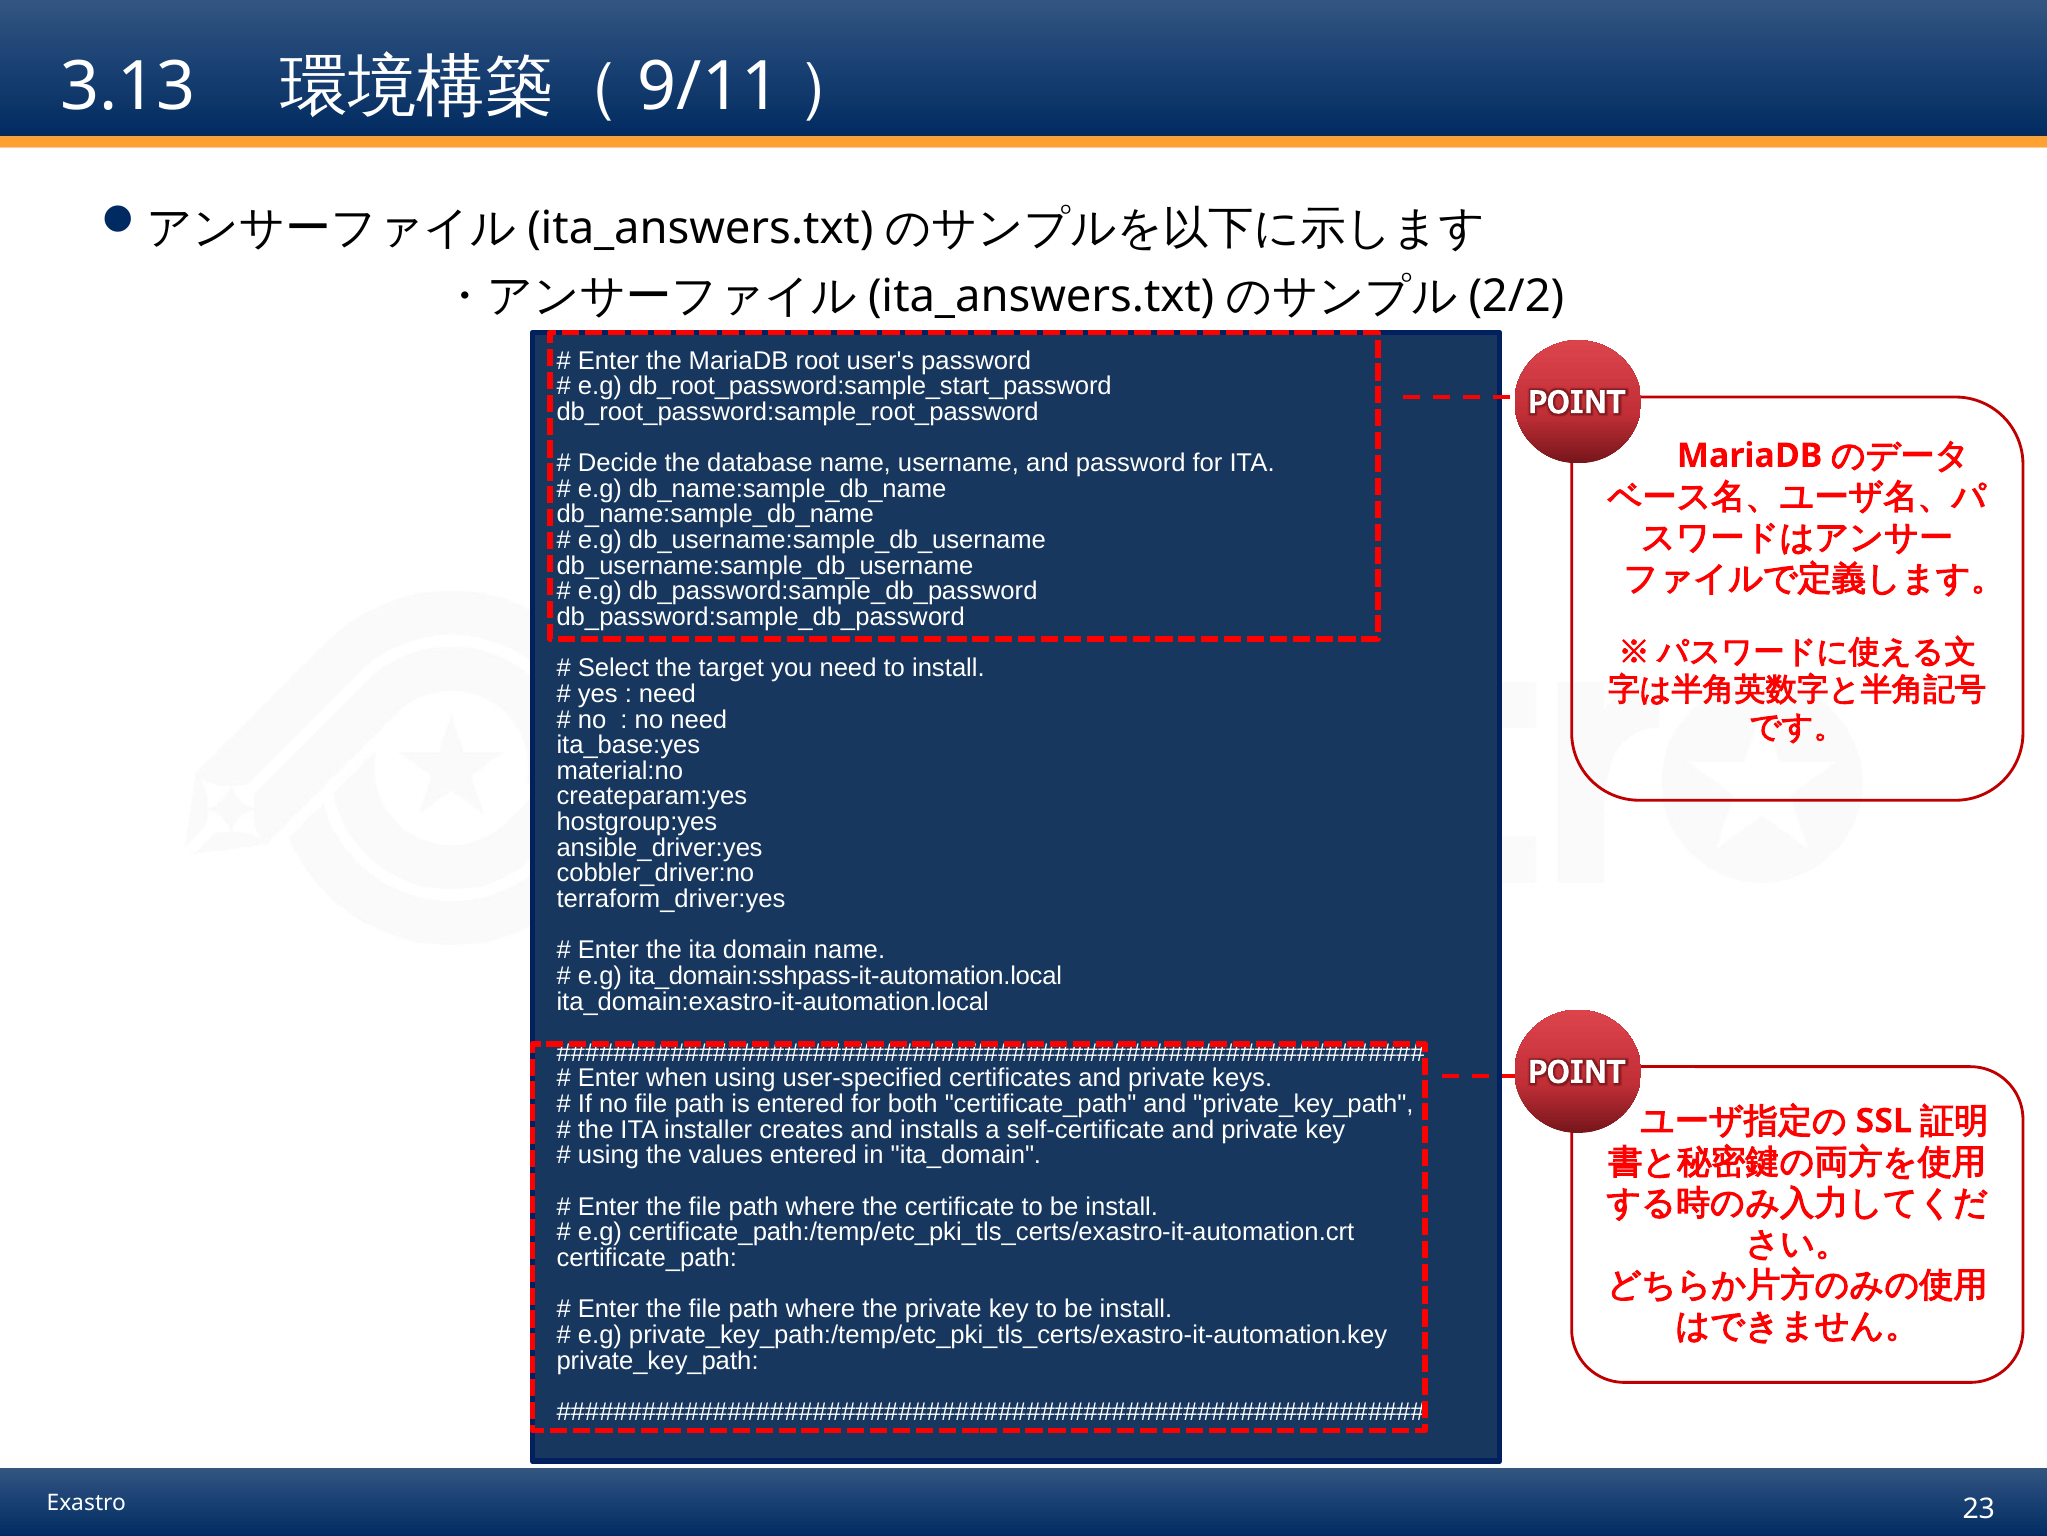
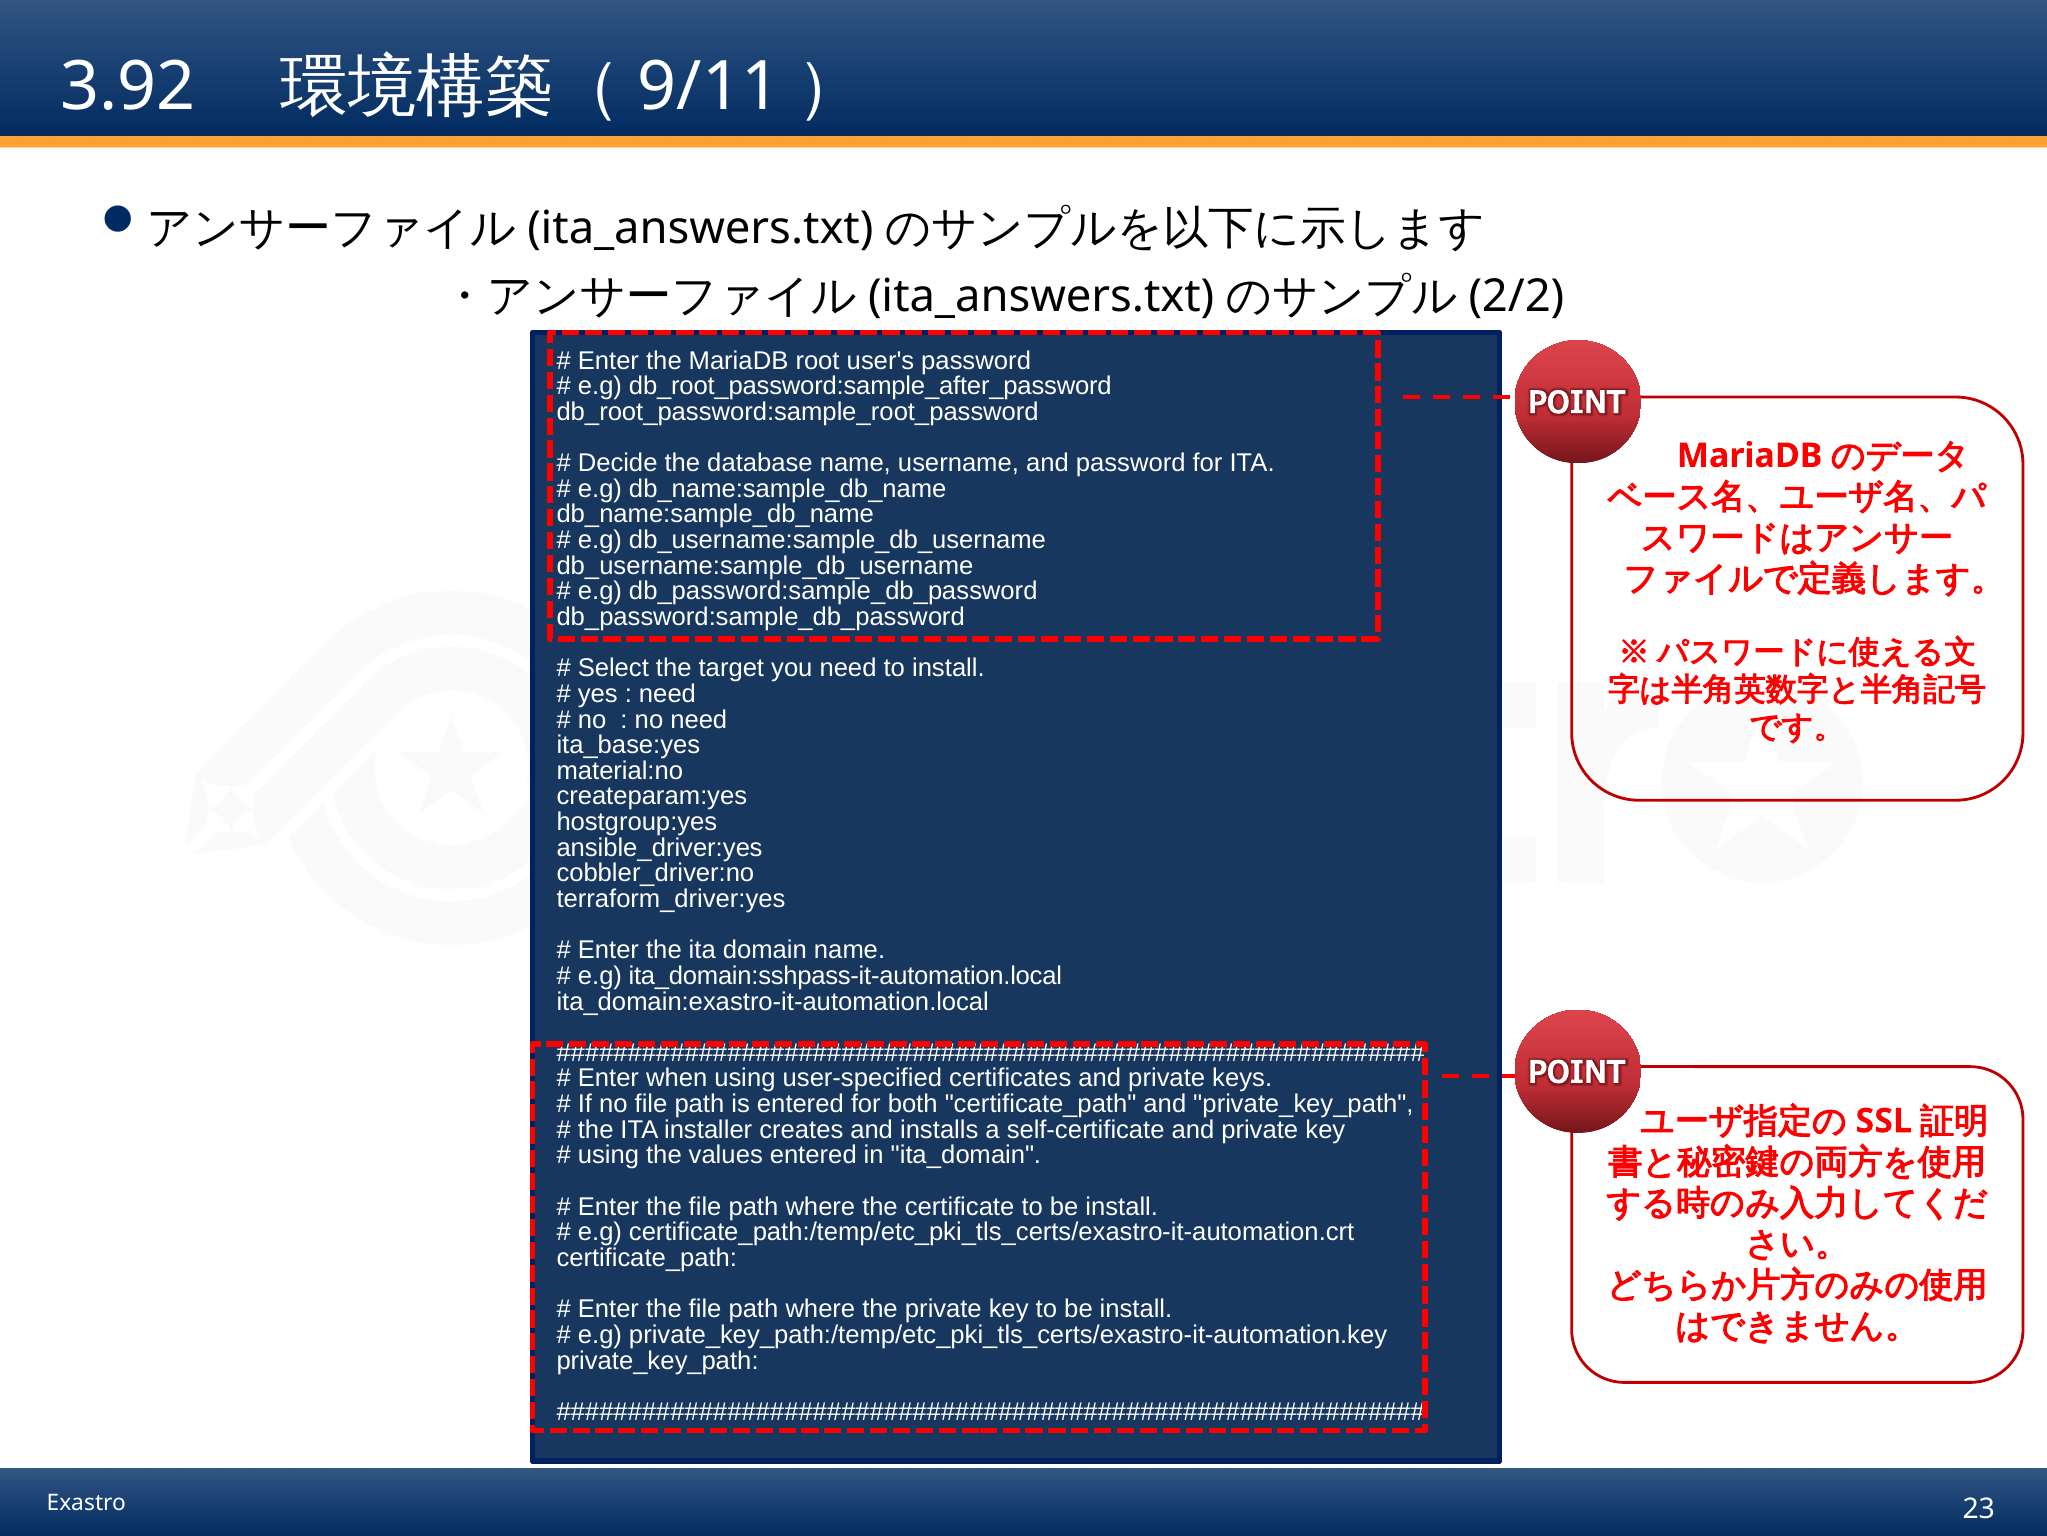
3.13: 3.13 -> 3.92
db_root_password:sample_start_password: db_root_password:sample_start_password -> db_root_password:sample_after_password
